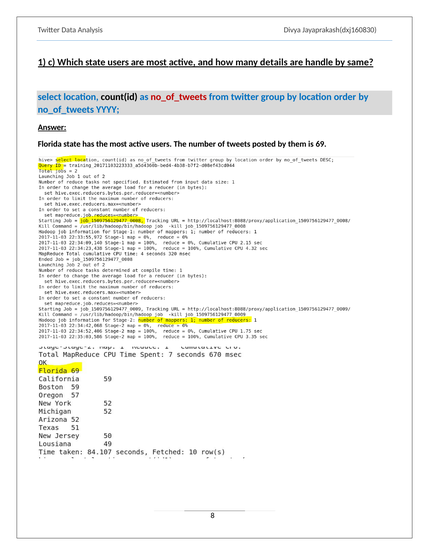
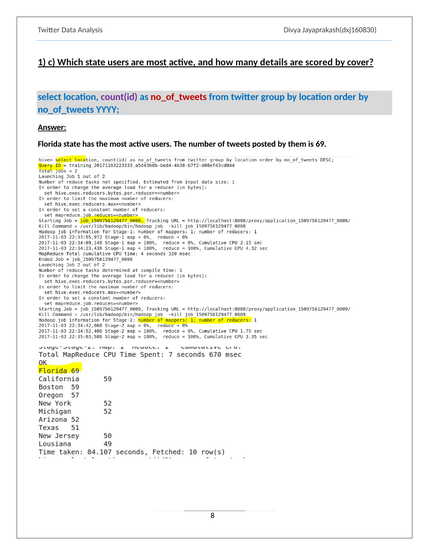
handle: handle -> scored
same: same -> cover
count(id colour: black -> purple
